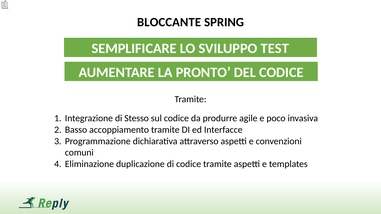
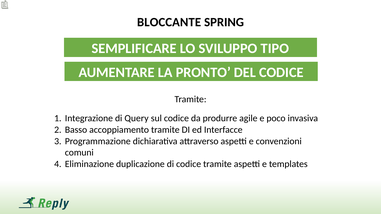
TEST: TEST -> TIPO
Stesso: Stesso -> Query
